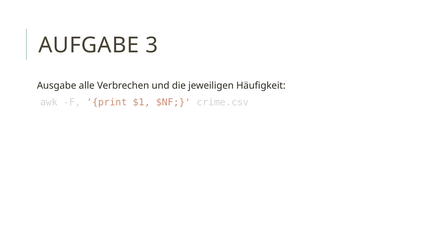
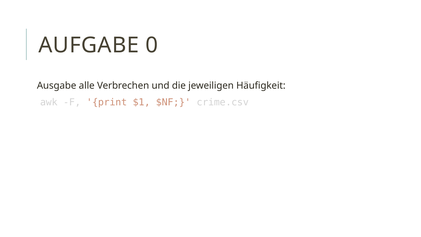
3: 3 -> 0
